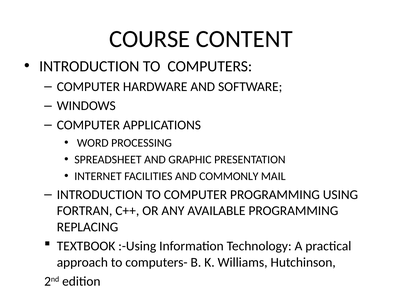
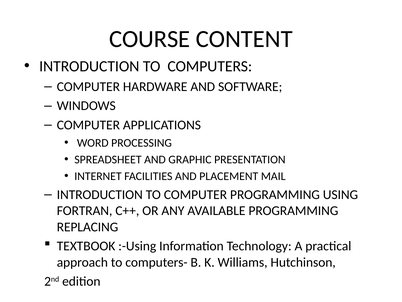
COMMONLY: COMMONLY -> PLACEMENT
